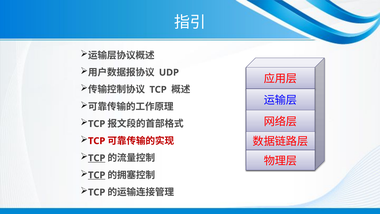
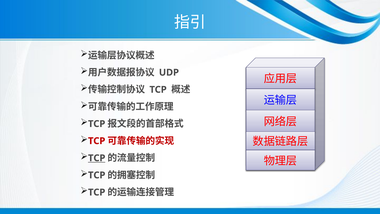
TCP at (97, 175) underline: present -> none
